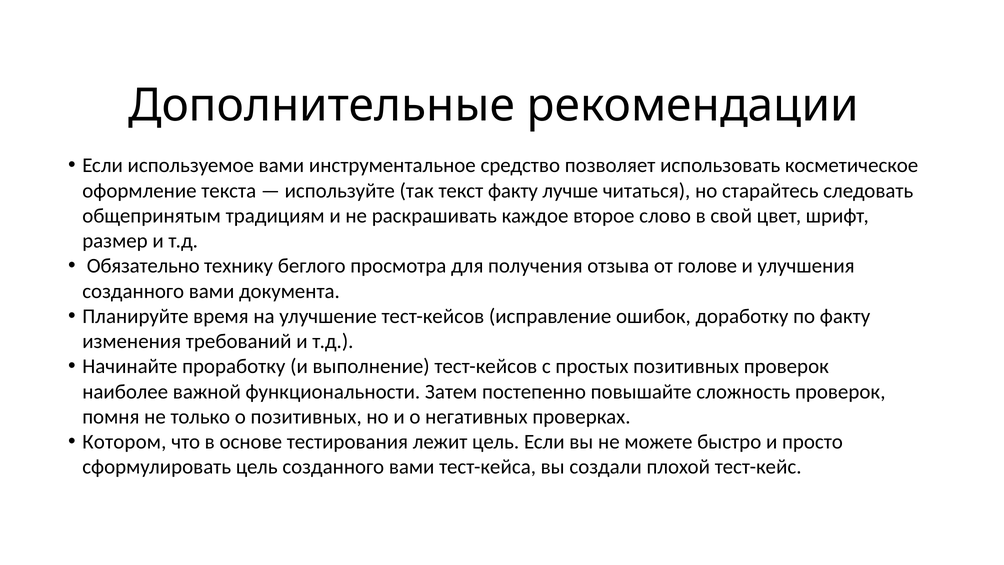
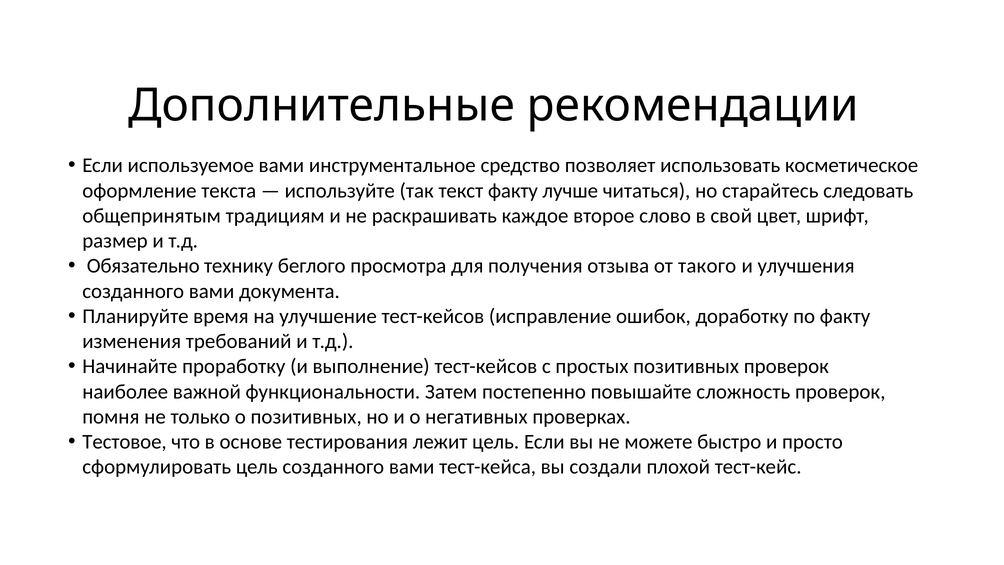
голове: голове -> такого
Котором: Котором -> Тестовое
